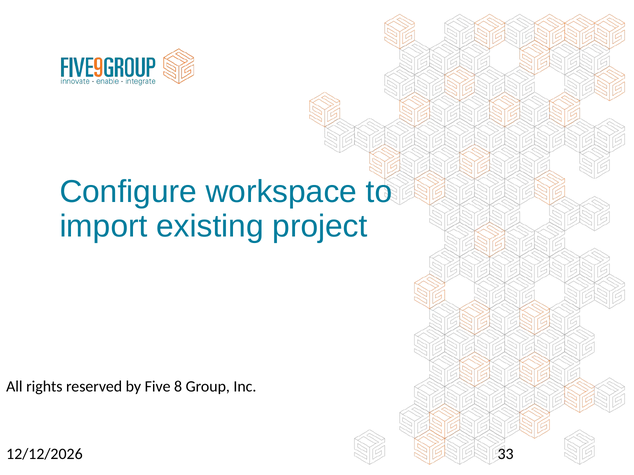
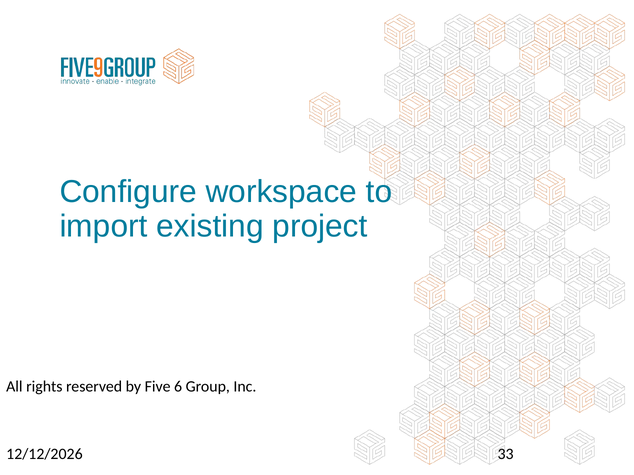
8: 8 -> 6
